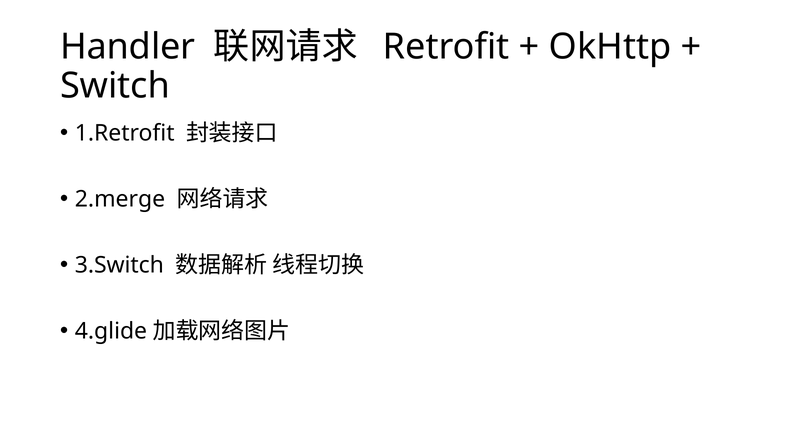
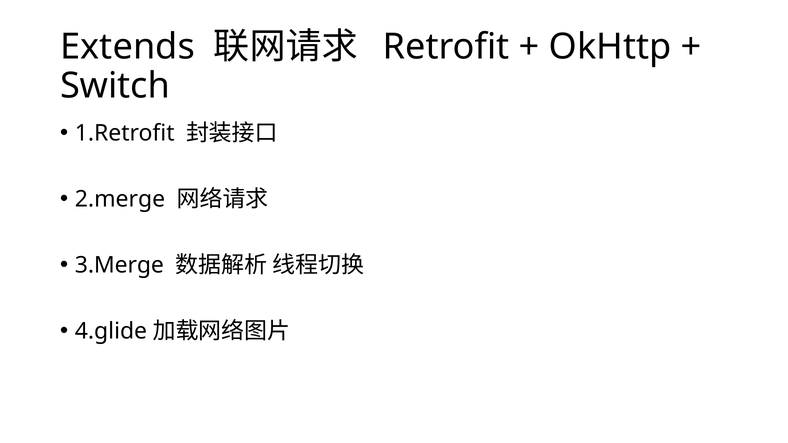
Handler: Handler -> Extends
3.Switch: 3.Switch -> 3.Merge
